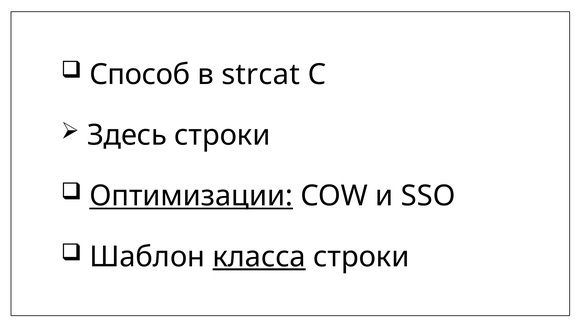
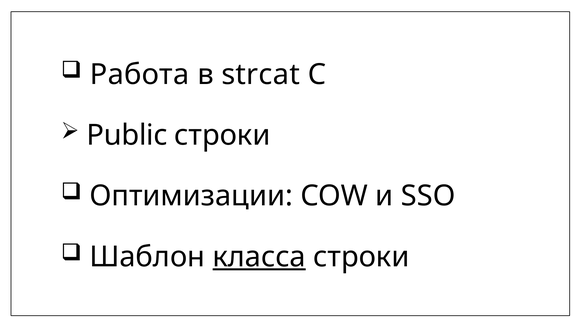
Способ: Способ -> Работа
Здесь: Здесь -> Public
Оптимизации underline: present -> none
